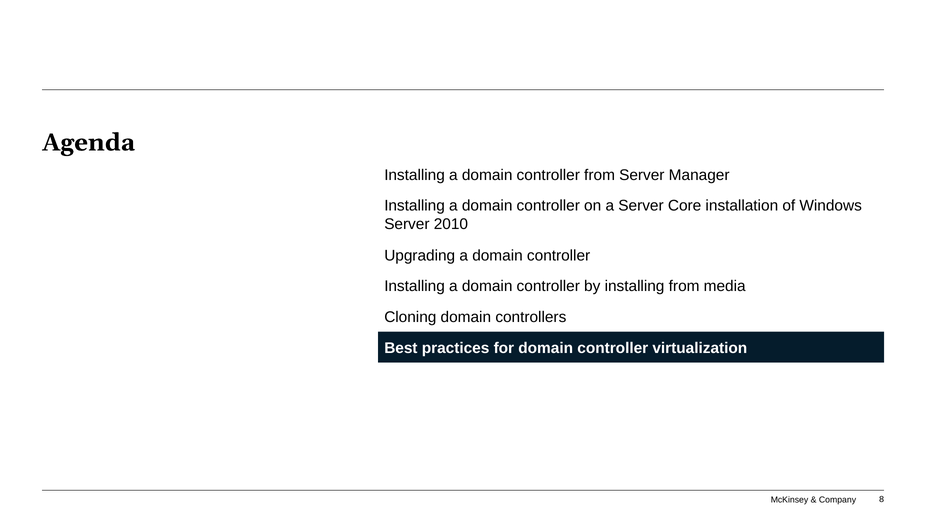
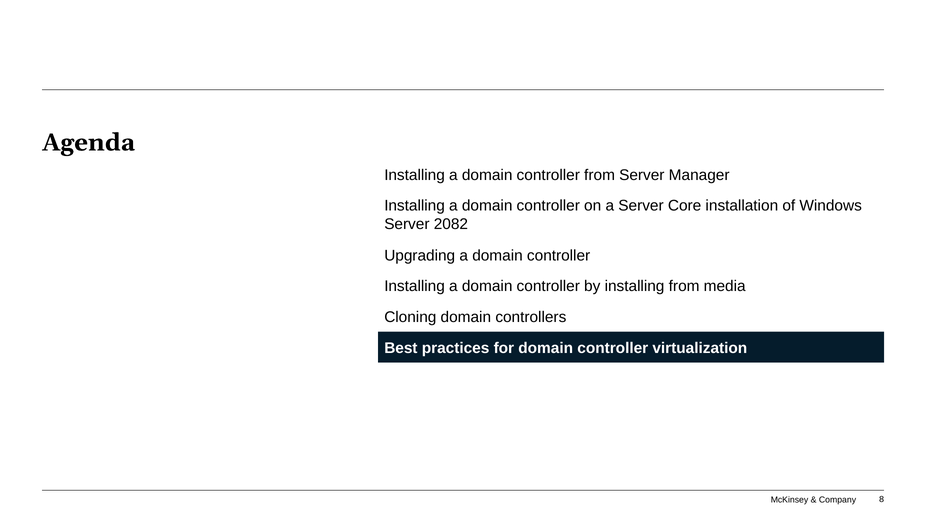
2010: 2010 -> 2082
